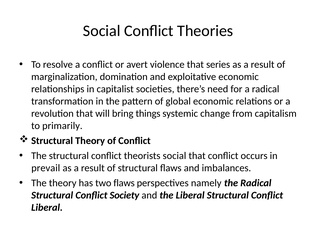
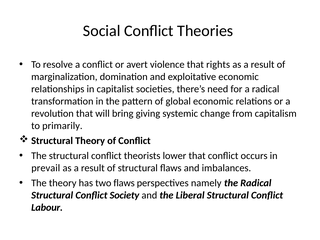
series: series -> rights
things: things -> giving
theorists social: social -> lower
Liberal at (47, 208): Liberal -> Labour
